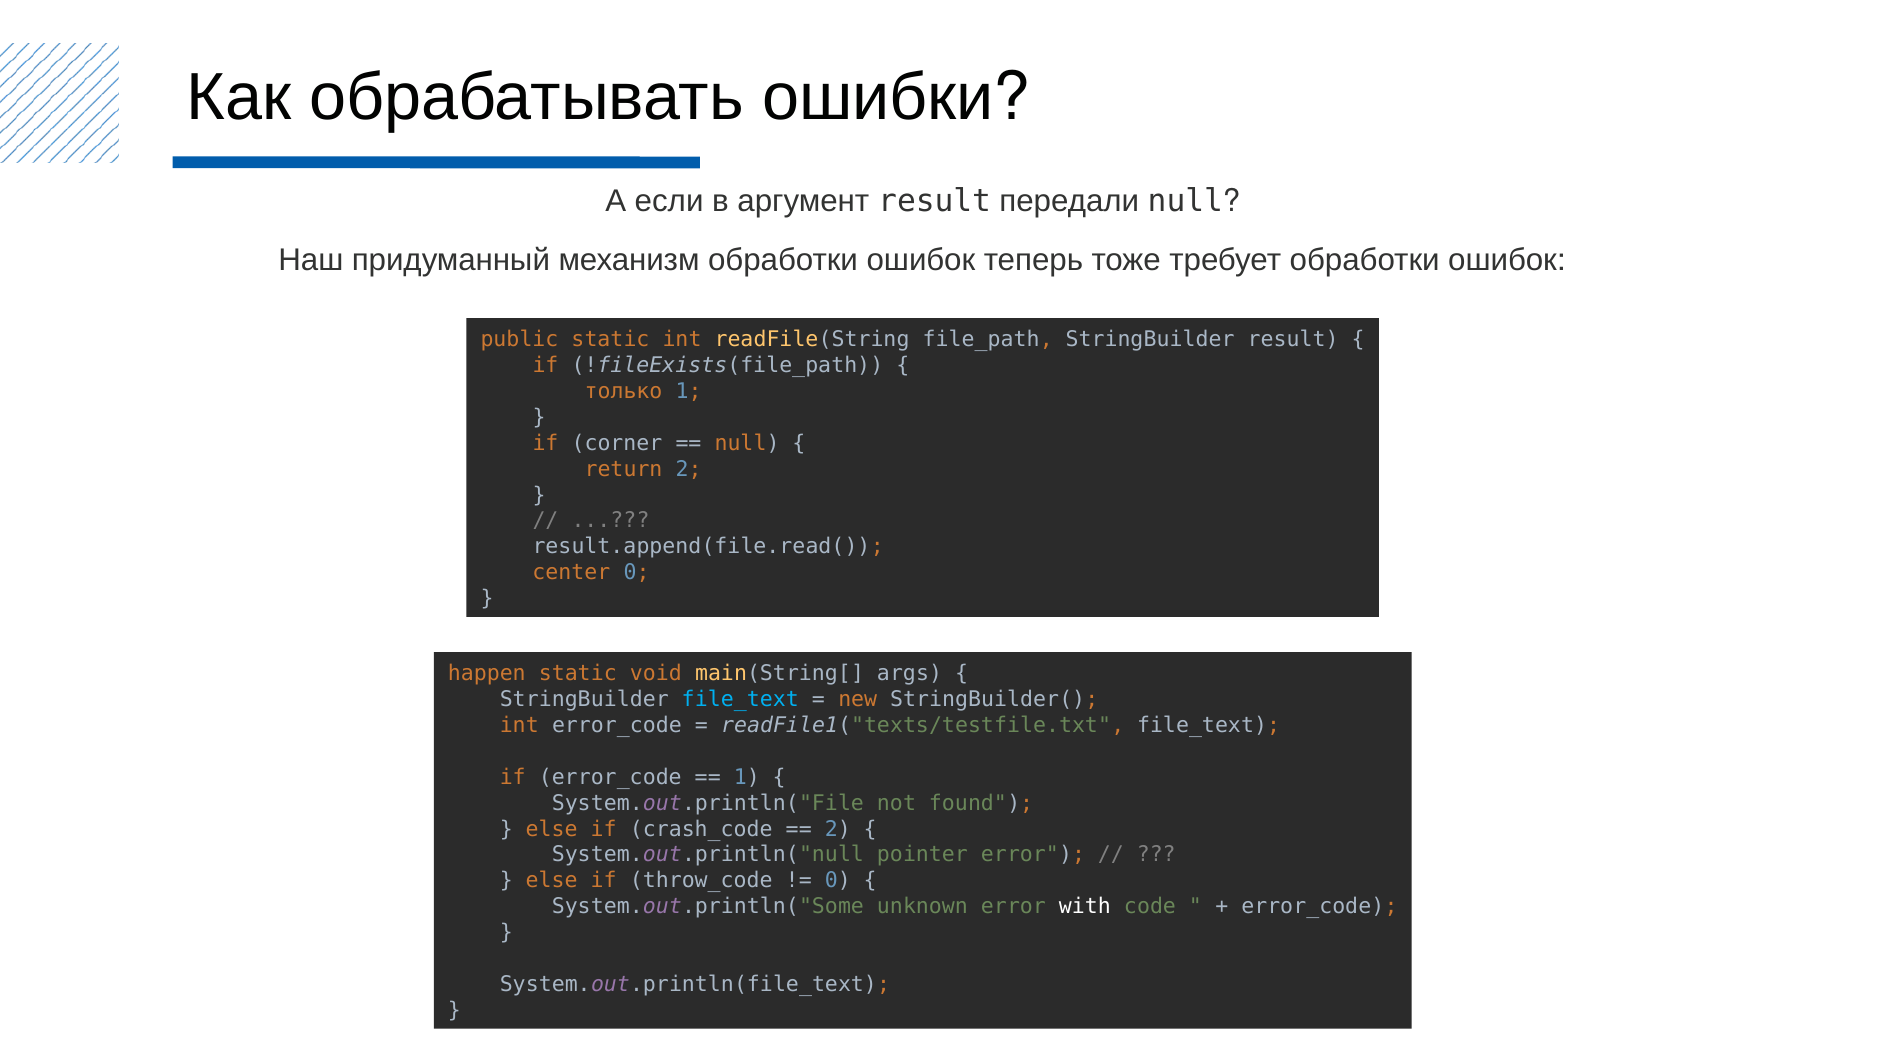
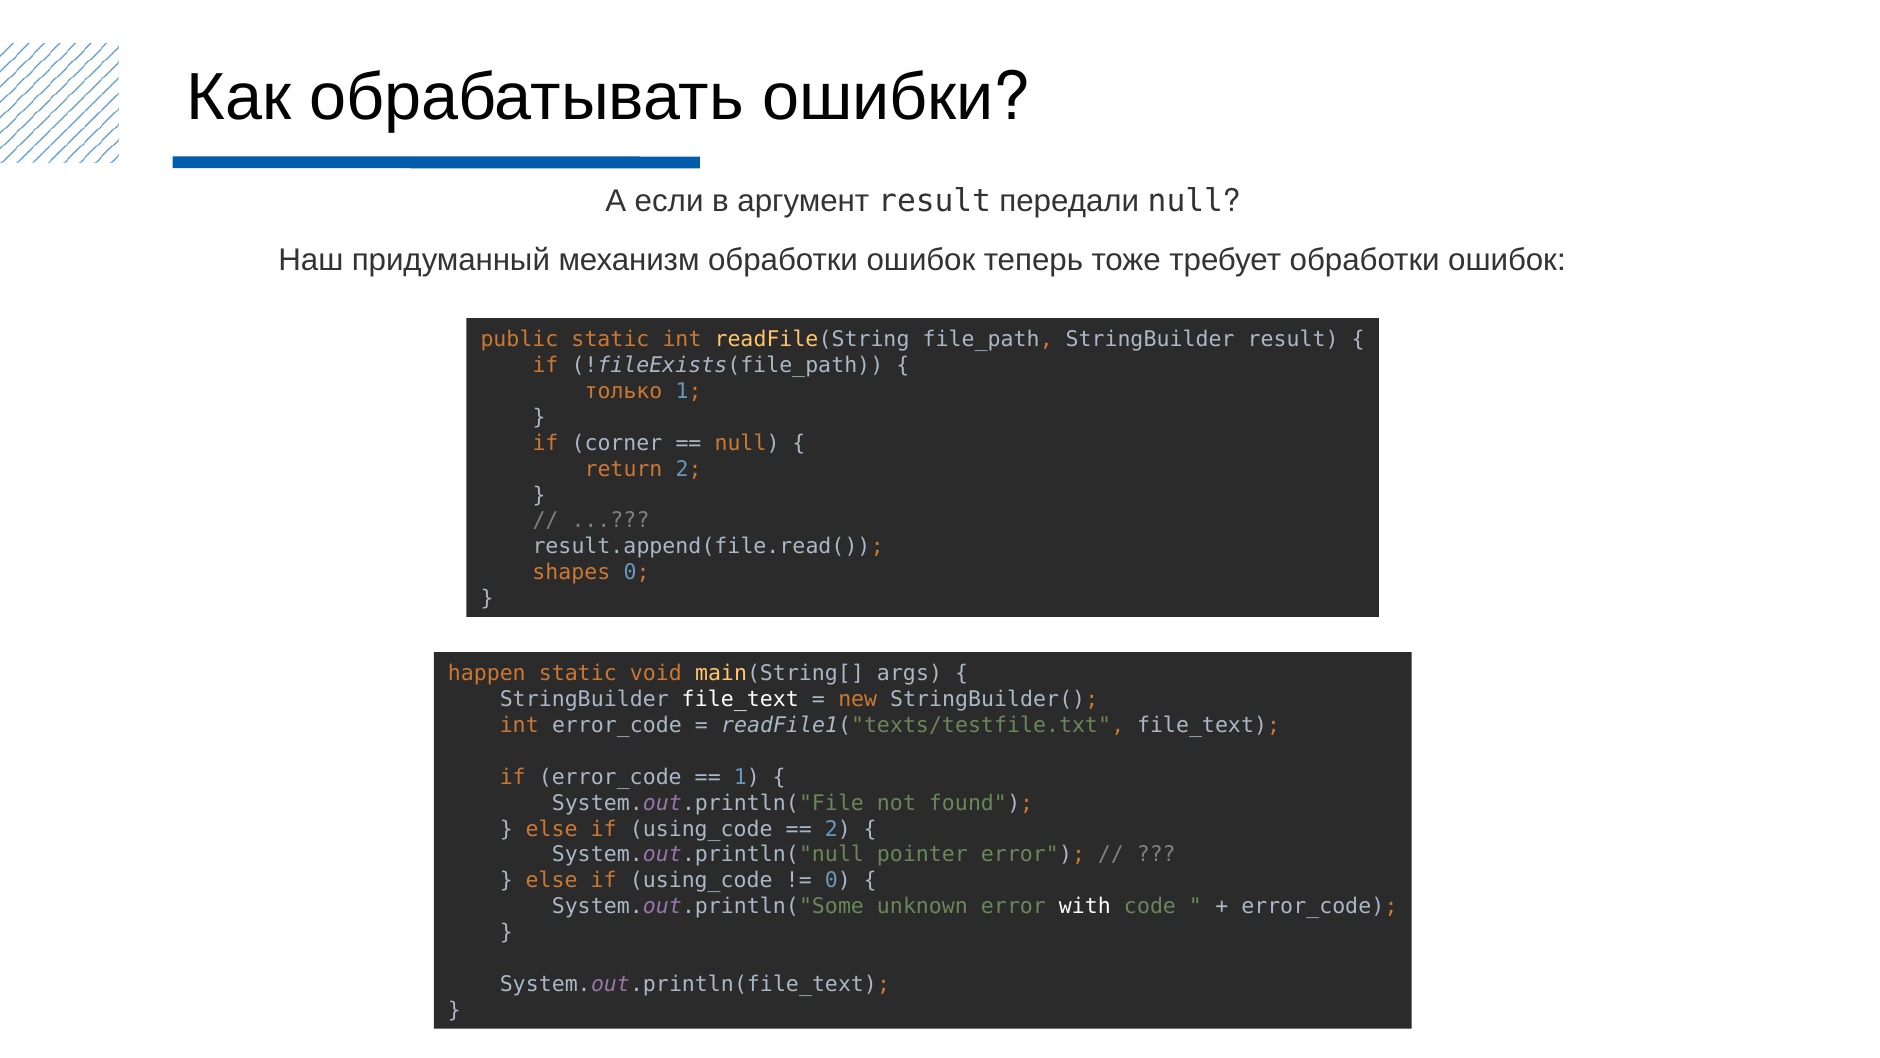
center: center -> shapes
file_text at (740, 699) colour: light blue -> white
crash_code at (701, 829): crash_code -> using_code
throw_code at (701, 880): throw_code -> using_code
